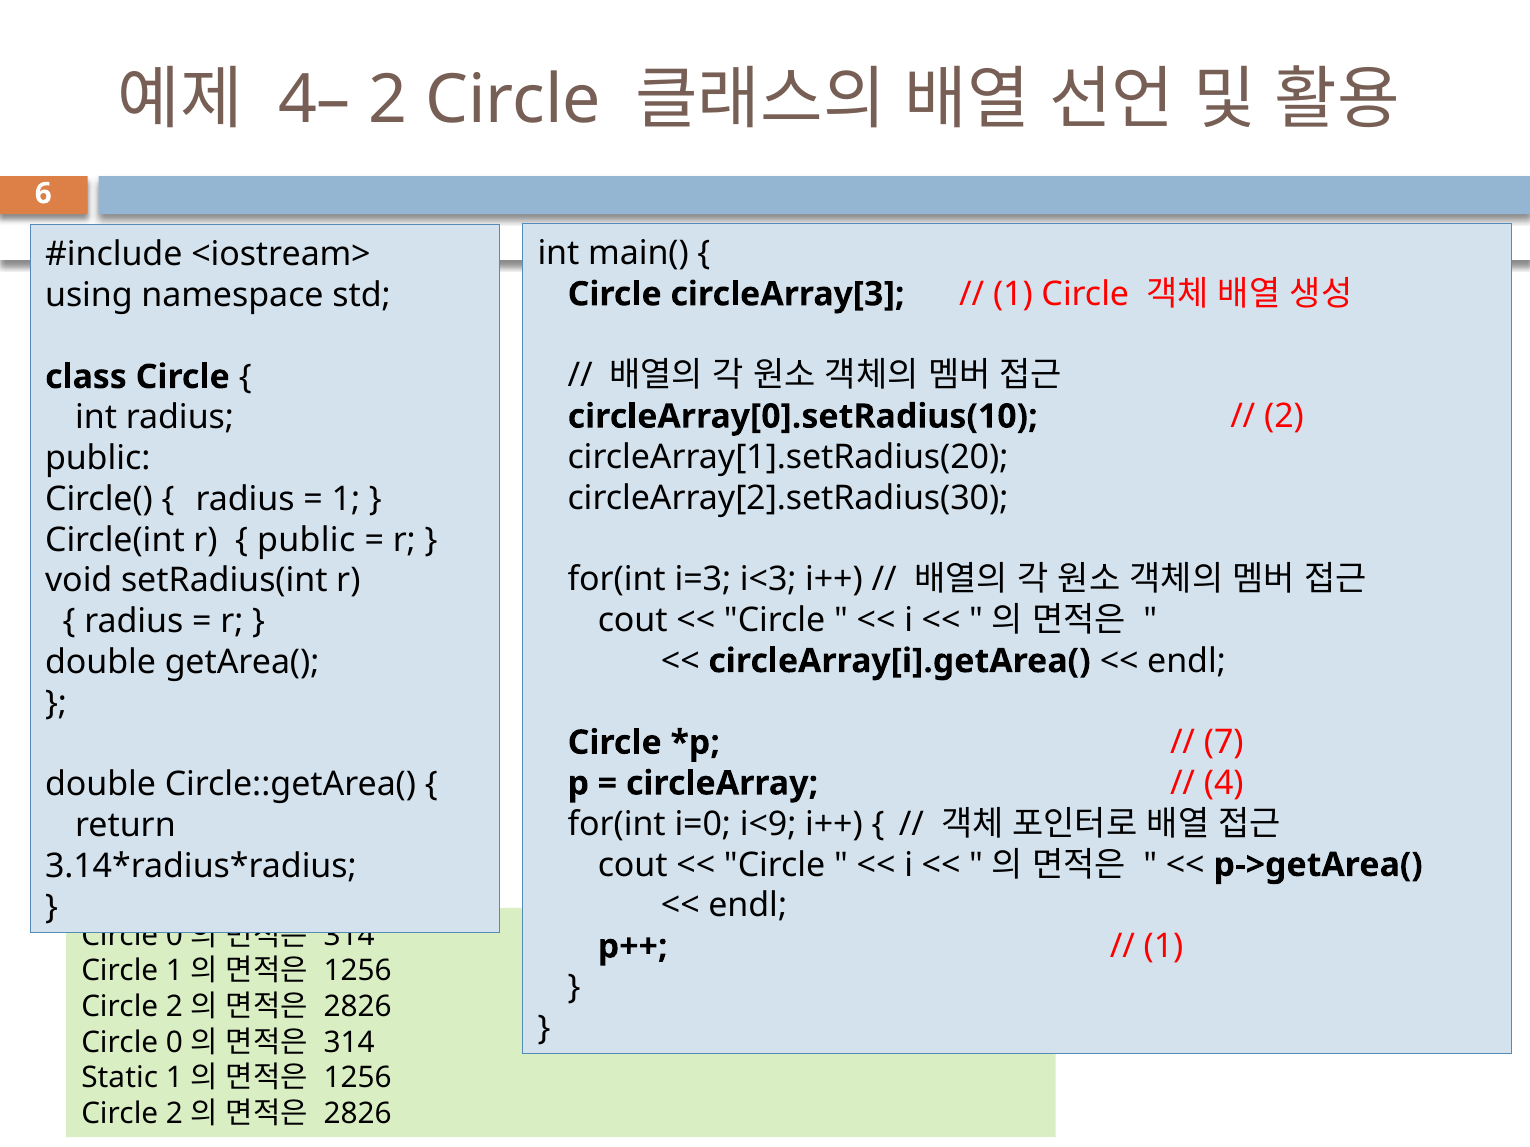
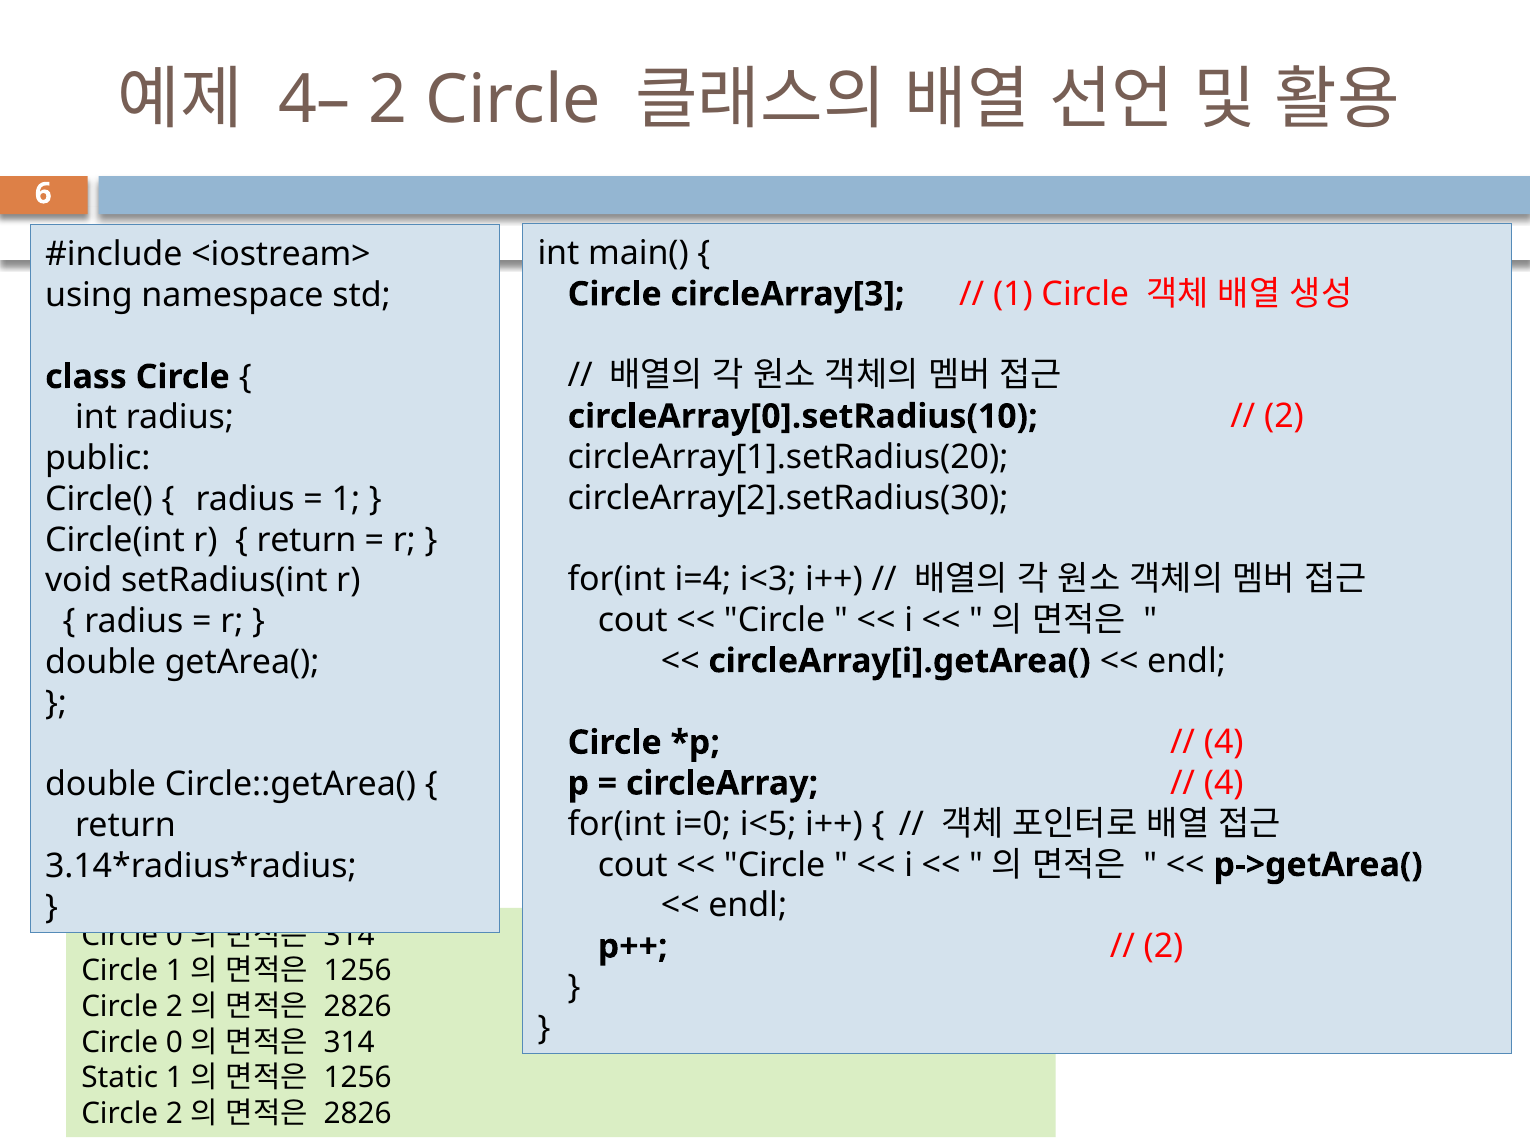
public at (306, 540): public -> return
i=3: i=3 -> i=4
7 at (1224, 743): 7 -> 4
i<9: i<9 -> i<5
1 at (1164, 947): 1 -> 2
